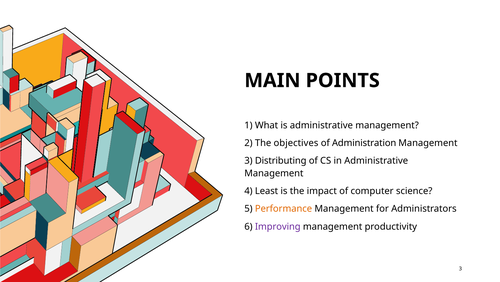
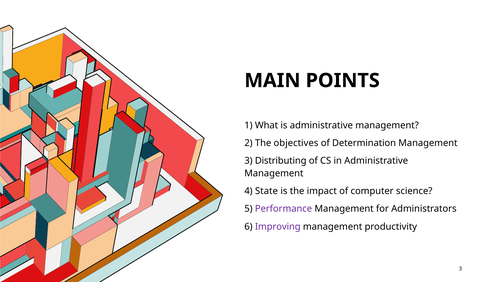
Administration: Administration -> Determination
Least: Least -> State
Performance colour: orange -> purple
